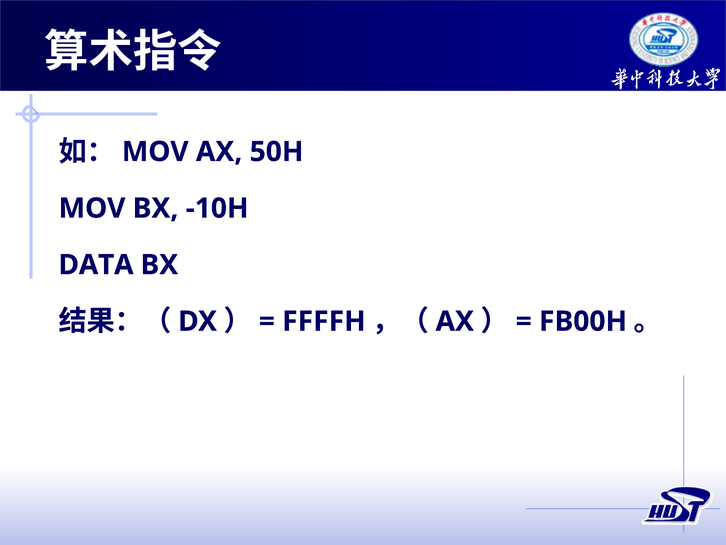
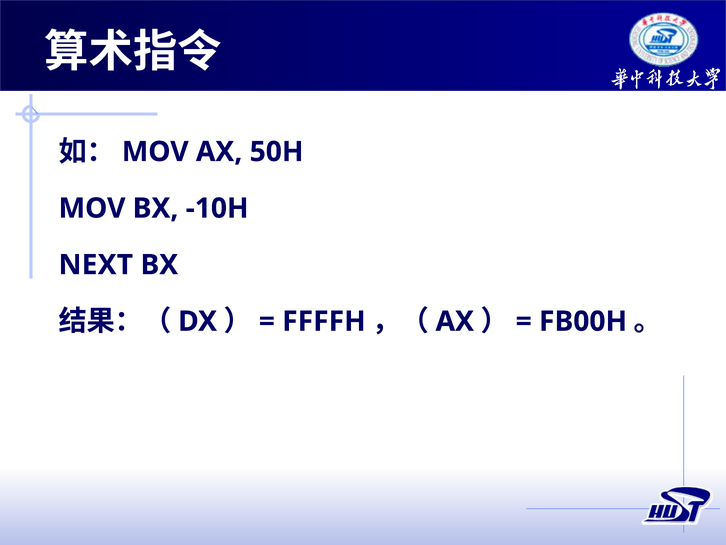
DATA: DATA -> NEXT
